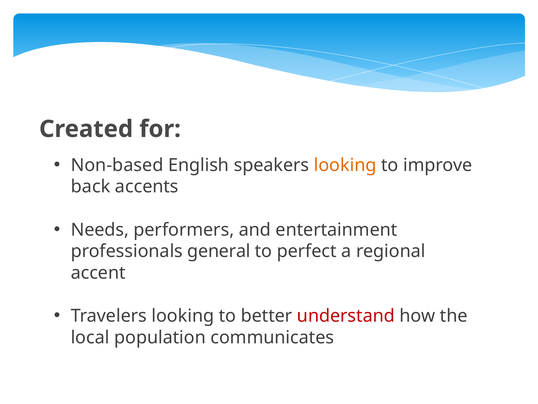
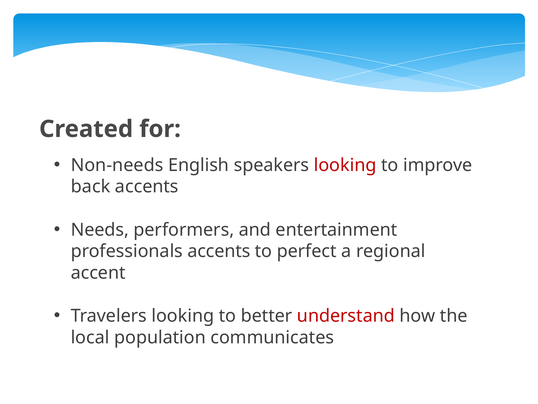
Non-based: Non-based -> Non-needs
looking at (345, 165) colour: orange -> red
professionals general: general -> accents
